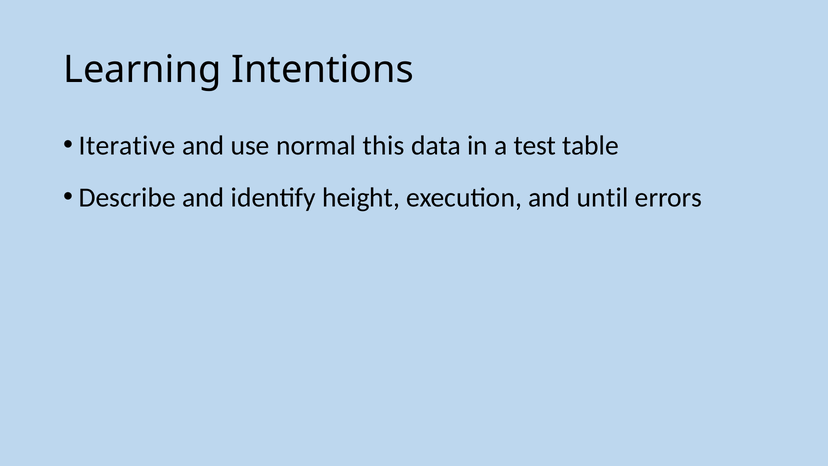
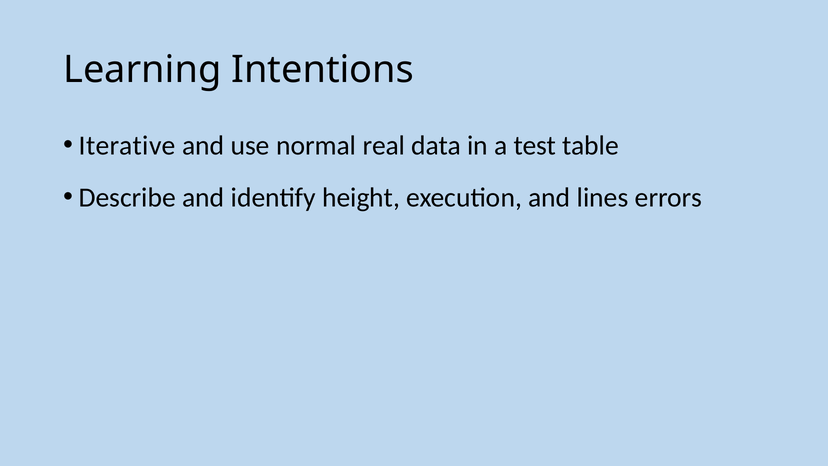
this: this -> real
until: until -> lines
